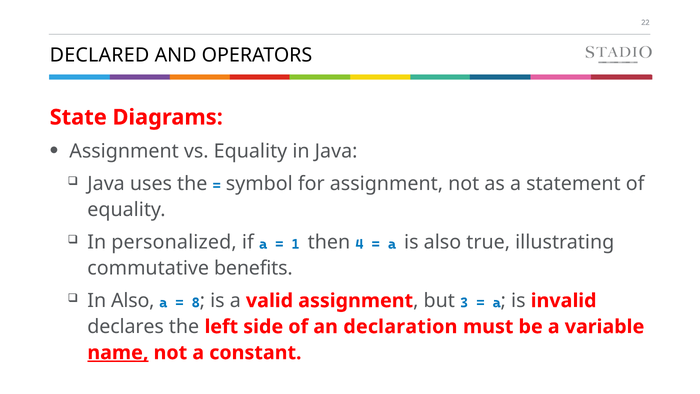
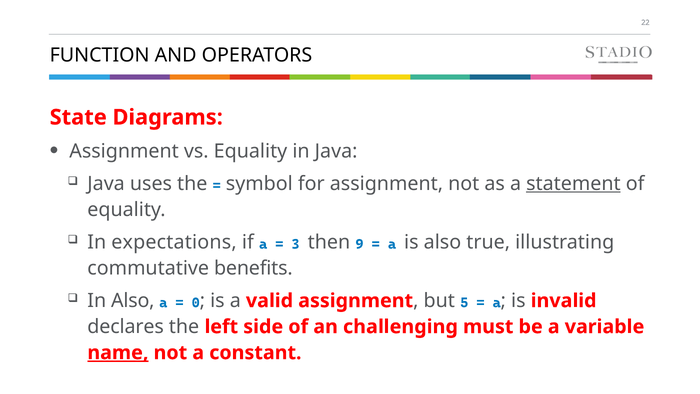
DECLARED: DECLARED -> FUNCTION
statement underline: none -> present
personalized: personalized -> expectations
1: 1 -> 3
4: 4 -> 9
8: 8 -> 0
3: 3 -> 5
declaration: declaration -> challenging
